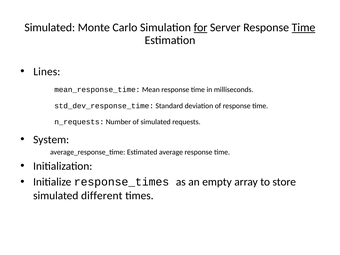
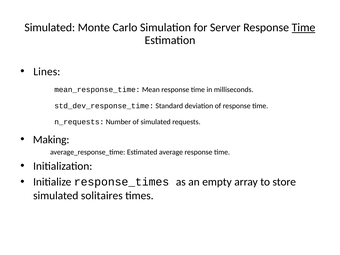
for underline: present -> none
System: System -> Making
different: different -> solitaires
